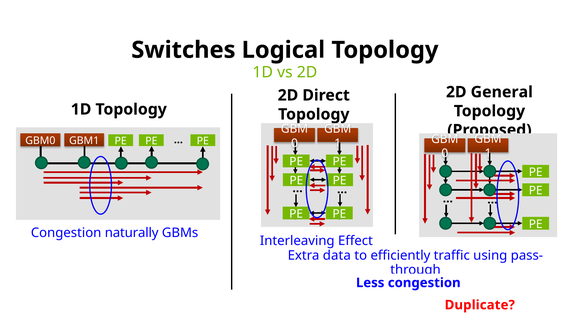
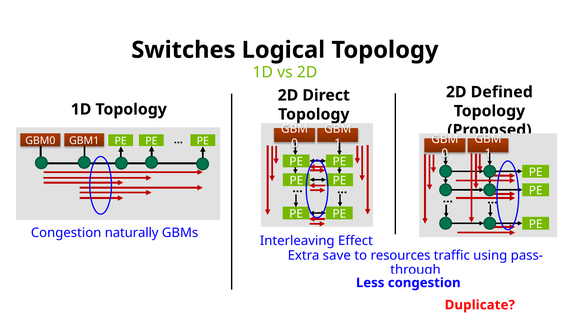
General: General -> Defined
data: data -> save
efficiently: efficiently -> resources
